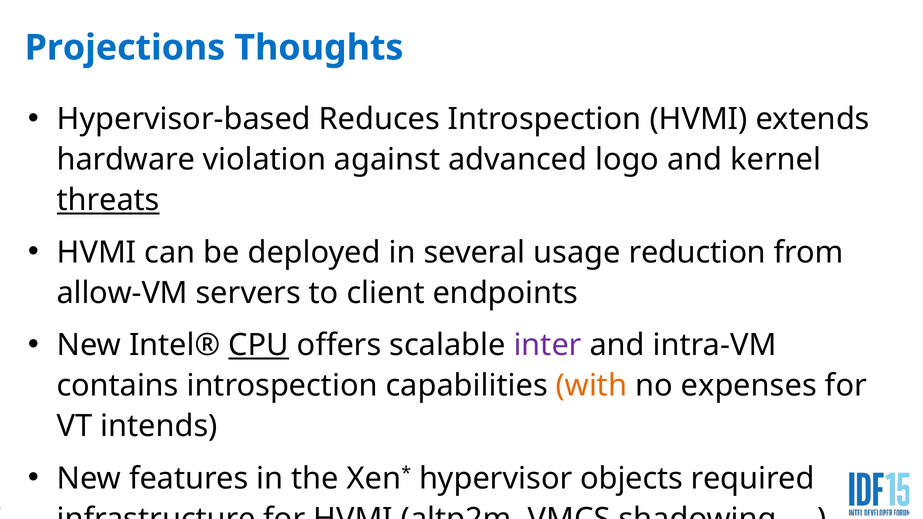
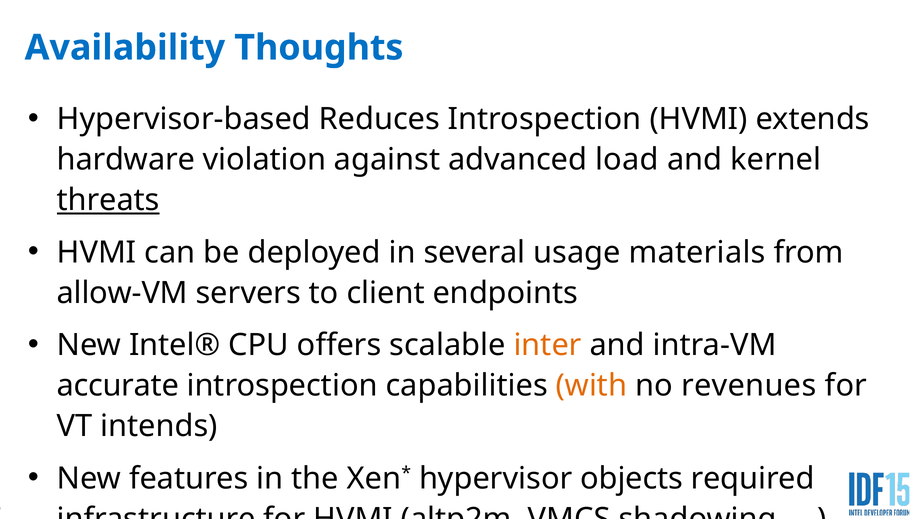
Projections: Projections -> Availability
logo: logo -> load
reduction: reduction -> materials
CPU underline: present -> none
inter colour: purple -> orange
contains: contains -> accurate
expenses: expenses -> revenues
